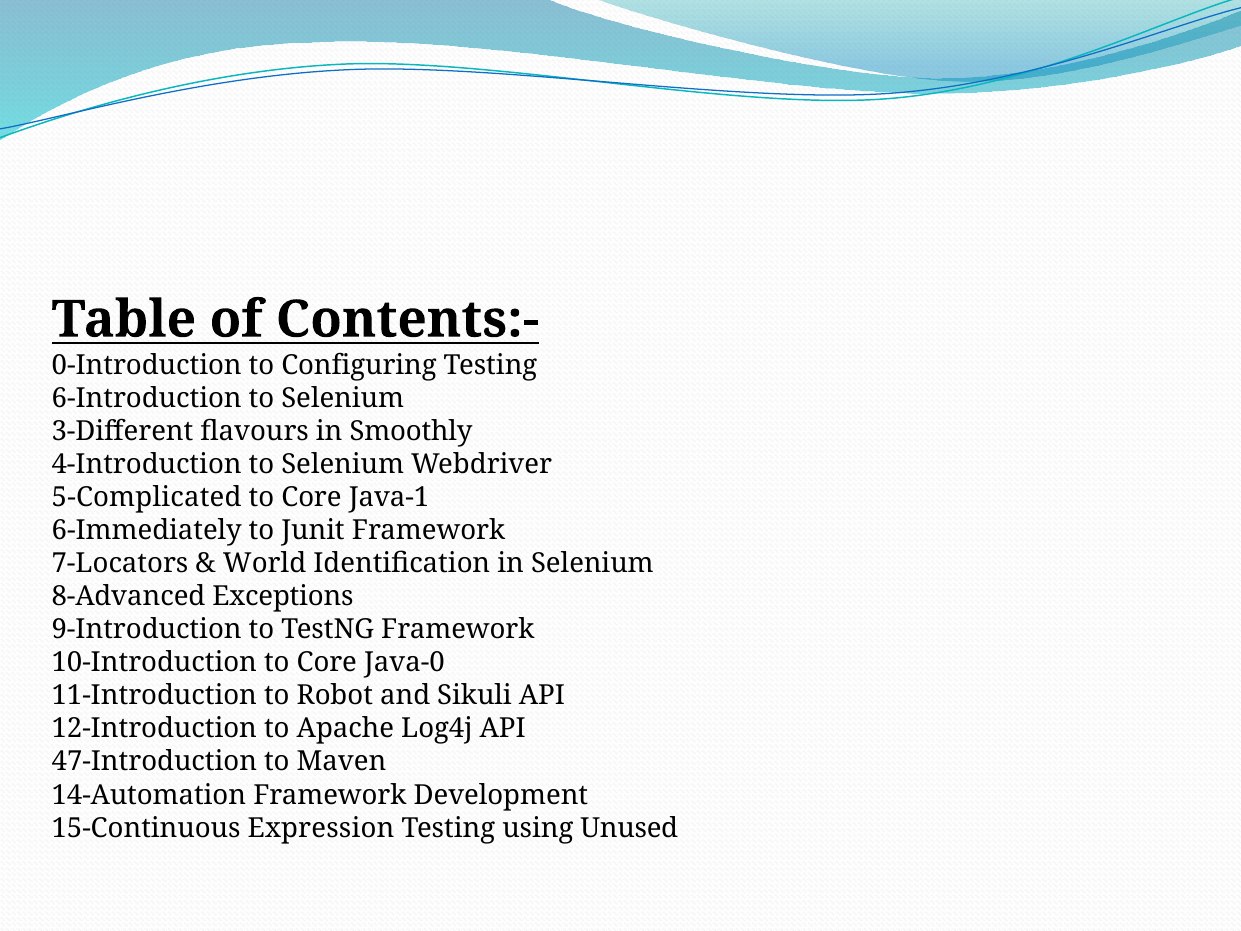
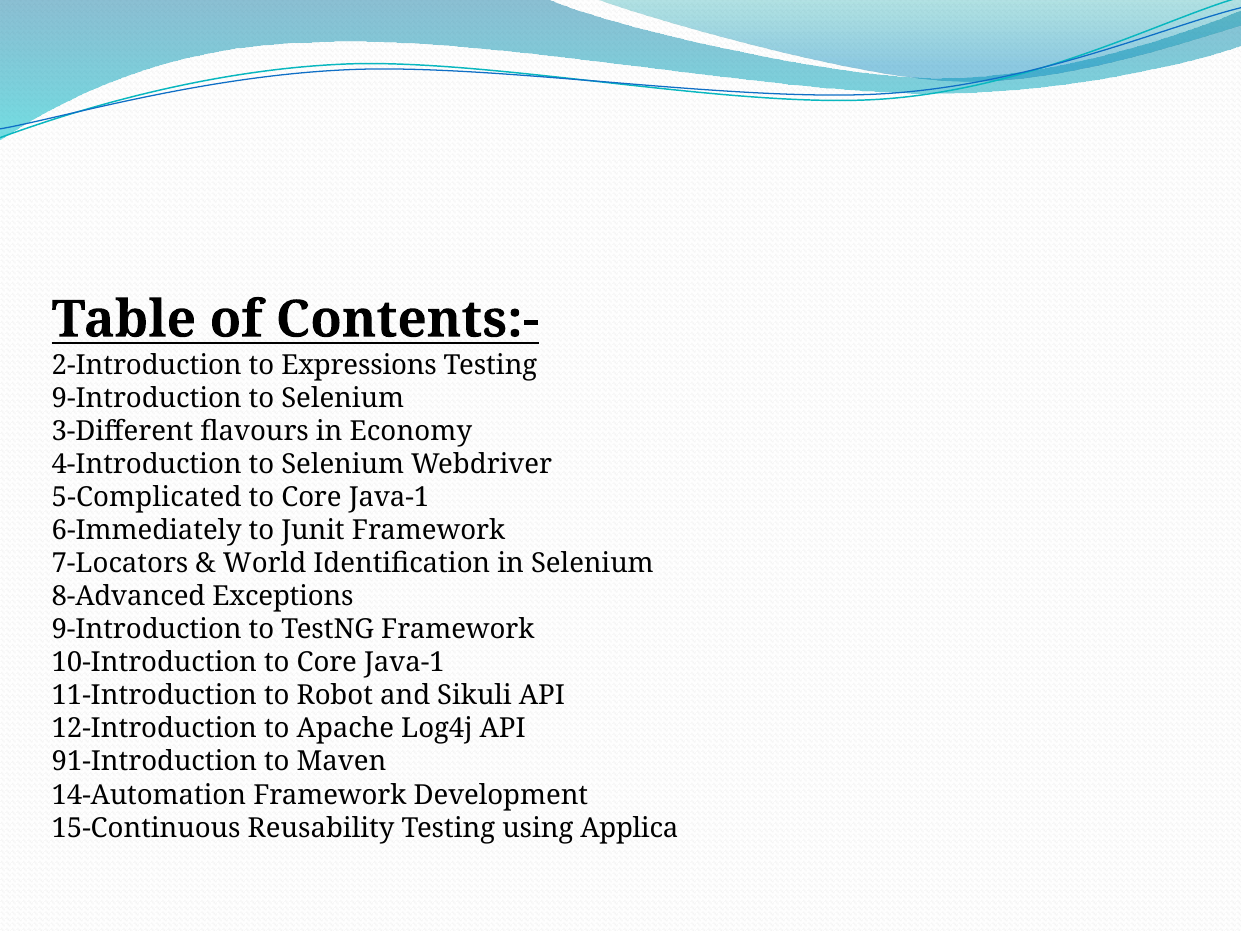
0-Introduction: 0-Introduction -> 2-Introduction
Configuring: Configuring -> Expressions
6-Introduction at (147, 398): 6-Introduction -> 9-Introduction
Smoothly: Smoothly -> Economy
10-Introduction to Core Java-0: Java-0 -> Java-1
47-Introduction: 47-Introduction -> 91-Introduction
Expression: Expression -> Reusability
Unused: Unused -> Applica
